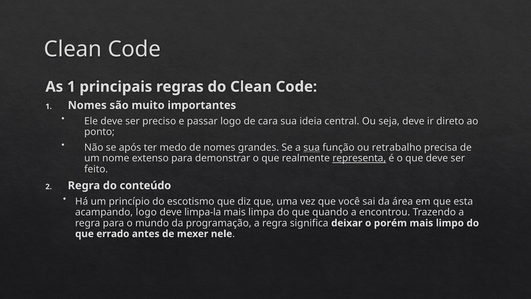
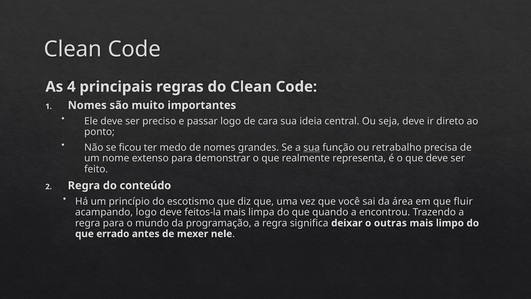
As 1: 1 -> 4
após: após -> ficou
representa underline: present -> none
esta: esta -> fluir
limpa-la: limpa-la -> feitos-la
porém: porém -> outras
